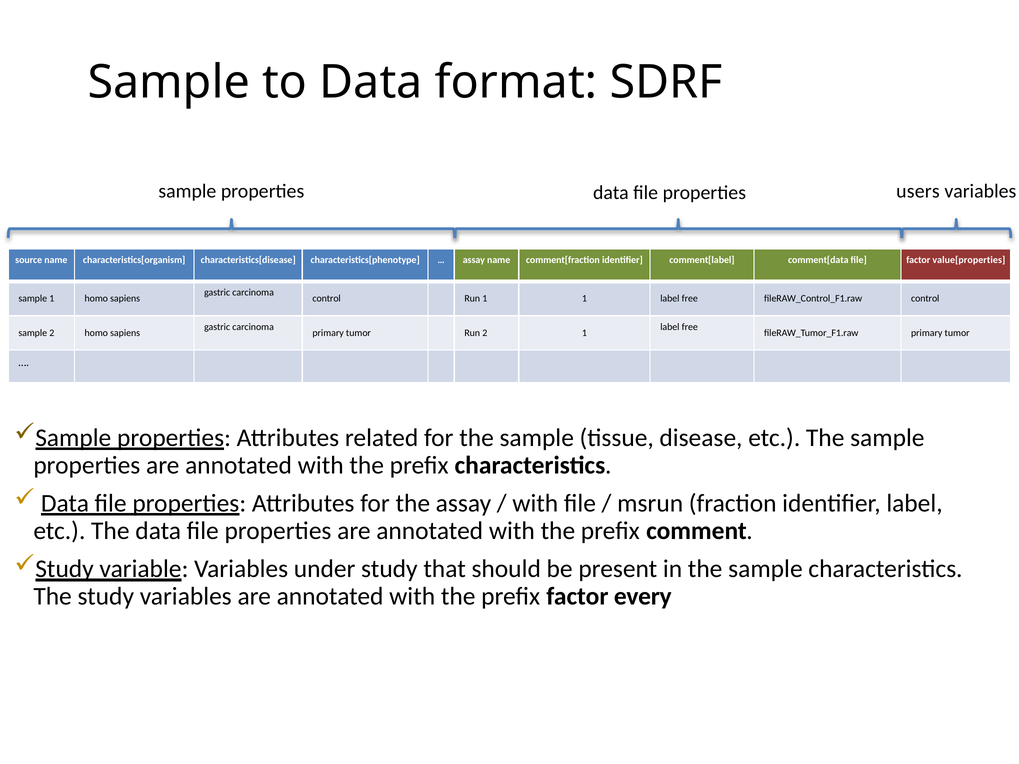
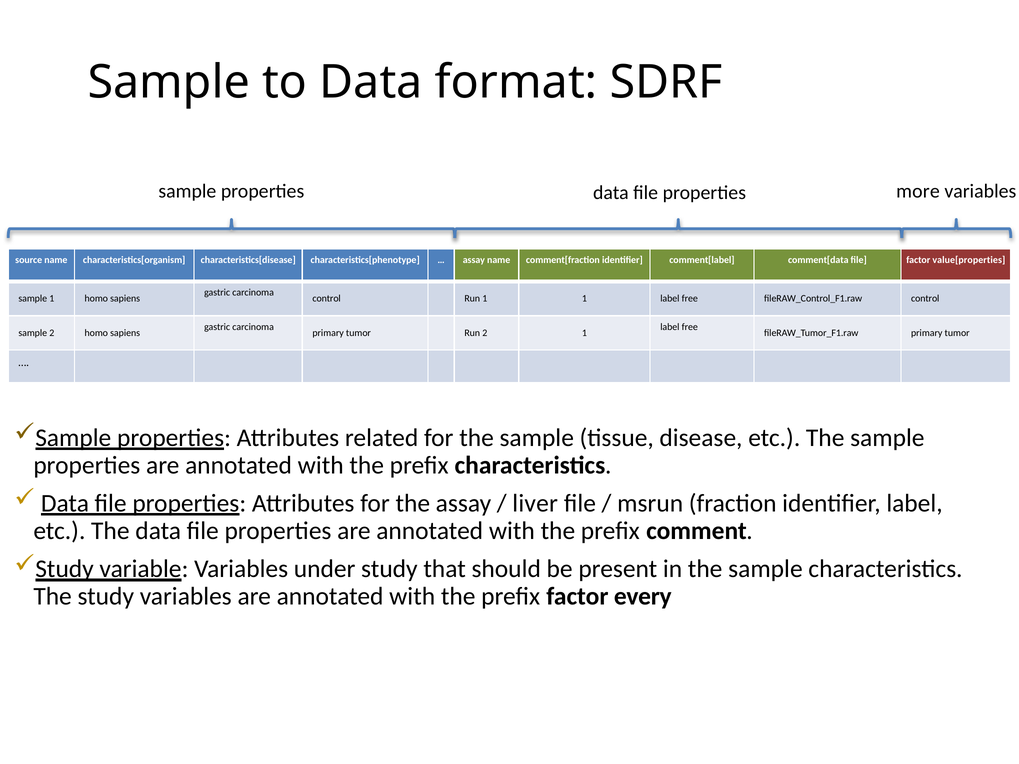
users: users -> more
with at (535, 503): with -> liver
